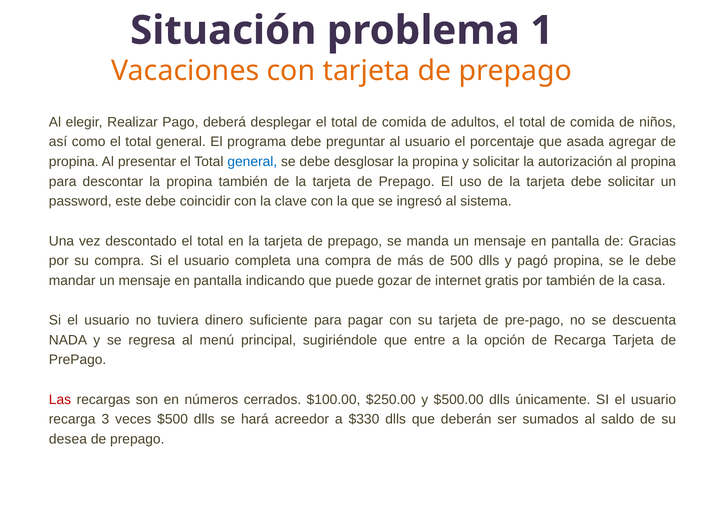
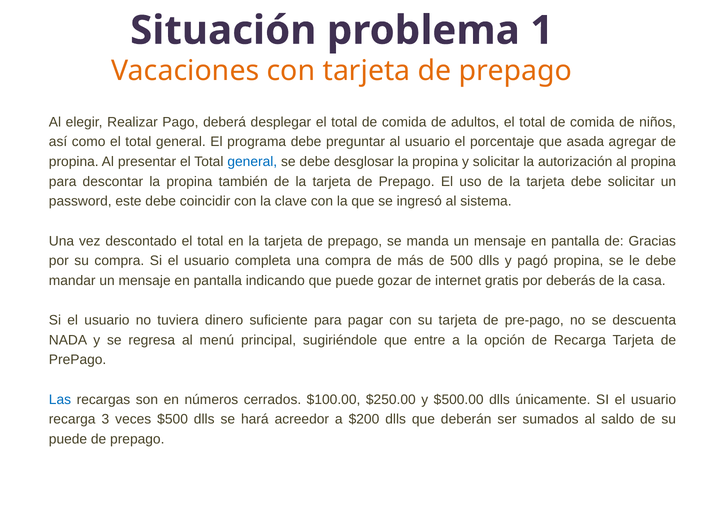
por también: también -> deberás
Las colour: red -> blue
$330: $330 -> $200
desea at (68, 439): desea -> puede
